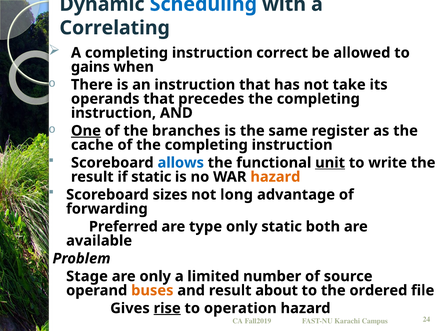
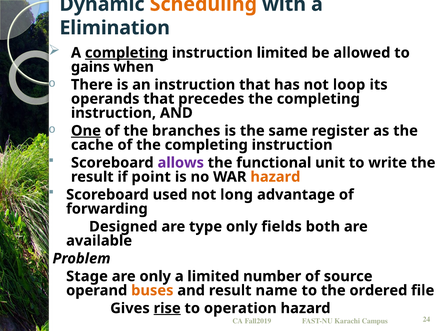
Scheduling colour: blue -> orange
Correlating: Correlating -> Elimination
completing at (126, 53) underline: none -> present
instruction correct: correct -> limited
take: take -> loop
allows colour: blue -> purple
unit underline: present -> none
if static: static -> point
sizes: sizes -> used
Preferred: Preferred -> Designed
only static: static -> fields
about: about -> name
